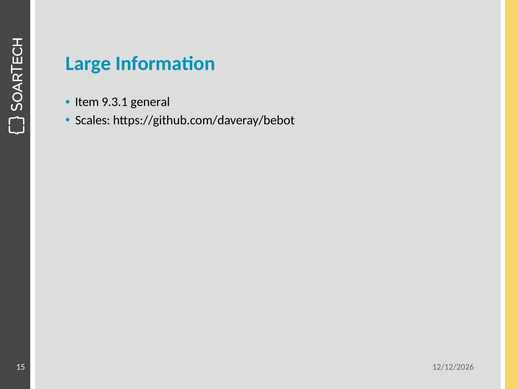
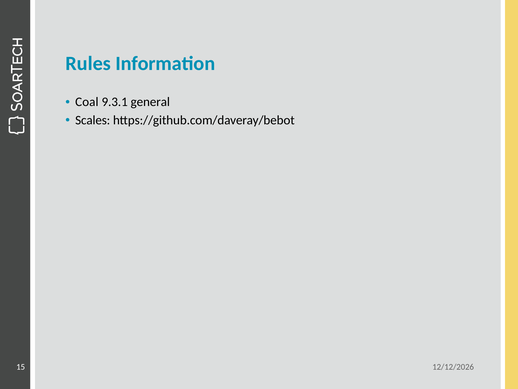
Large: Large -> Rules
Item: Item -> Coal
